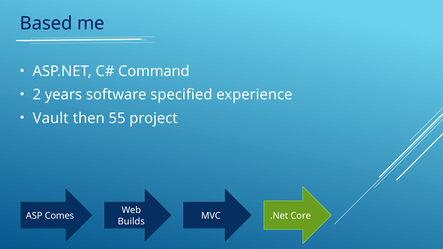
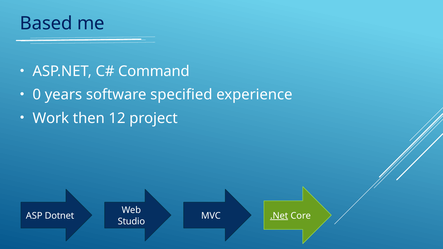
2: 2 -> 0
Vault: Vault -> Work
55: 55 -> 12
Comes: Comes -> Dotnet
.Net underline: none -> present
Builds: Builds -> Studio
